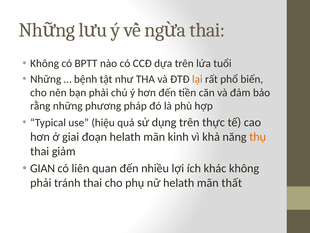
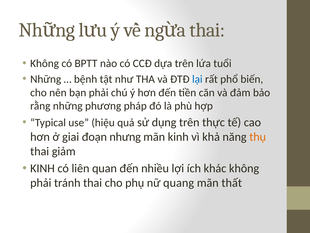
lại colour: orange -> blue
đoạn helath: helath -> nhưng
GIAN at (43, 168): GIAN -> KINH
nữ helath: helath -> quang
